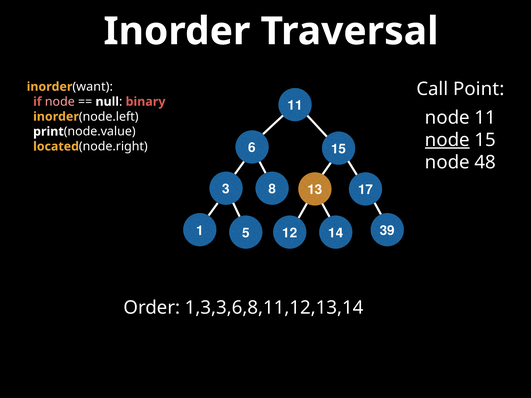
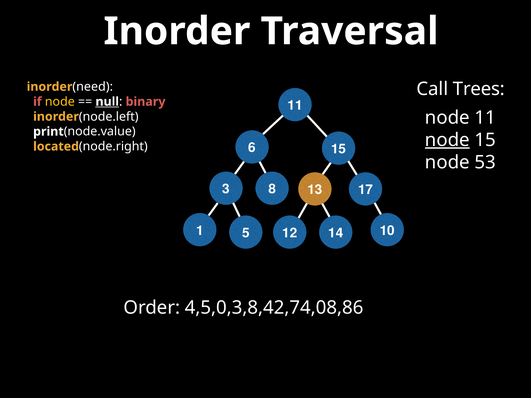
Point: Point -> Trees
want: want -> need
node at (60, 102) colour: pink -> yellow
null underline: none -> present
48: 48 -> 53
39: 39 -> 10
1,3,3,6,8,11,12,13,14: 1,3,3,6,8,11,12,13,14 -> 4,5,0,3,8,42,74,08,86
